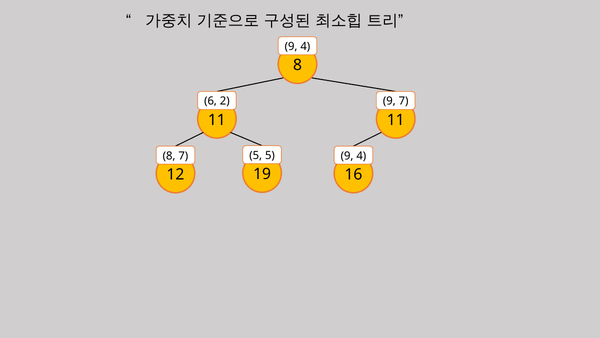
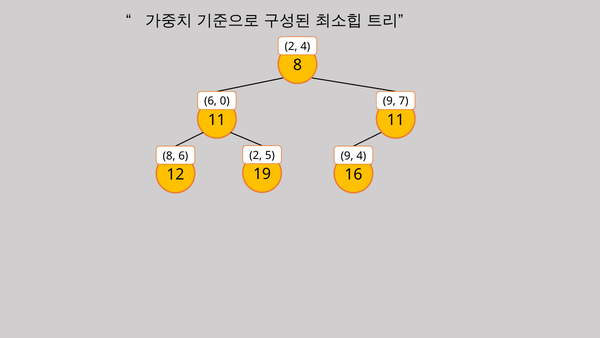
9 at (291, 46): 9 -> 2
2: 2 -> 0
5 at (256, 155): 5 -> 2
8 7: 7 -> 6
